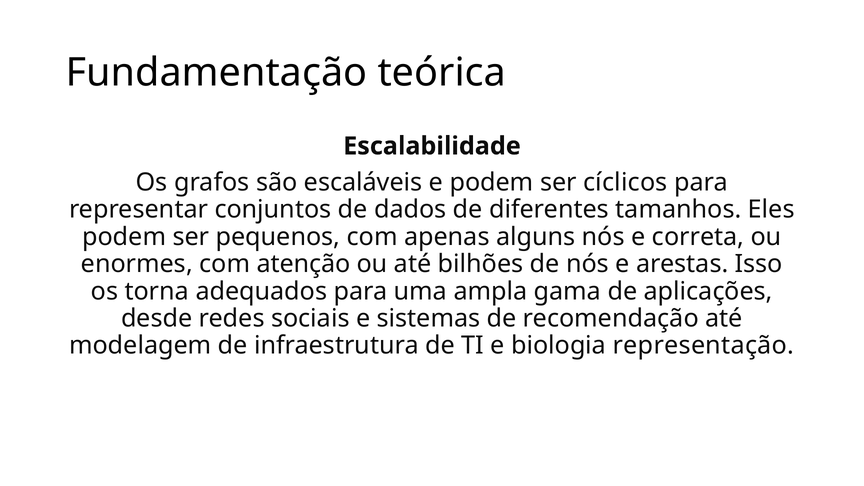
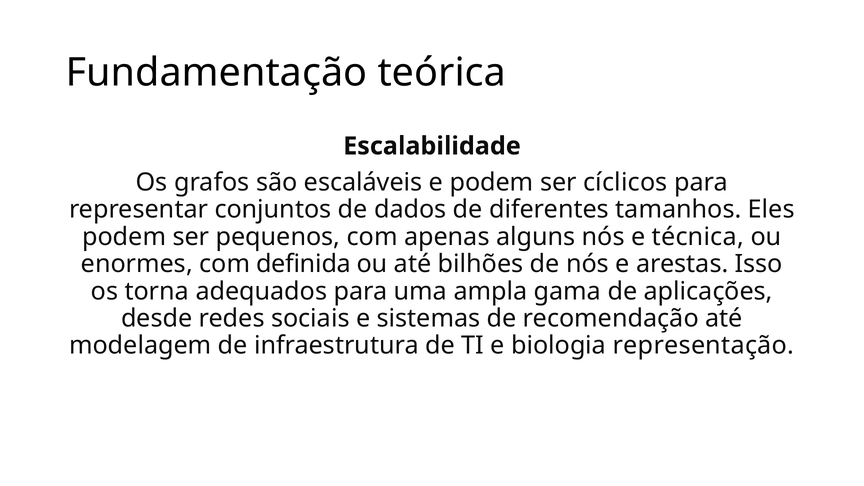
correta: correta -> técnica
atenção: atenção -> definida
